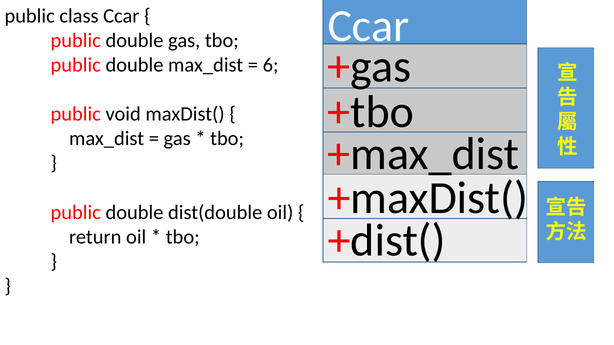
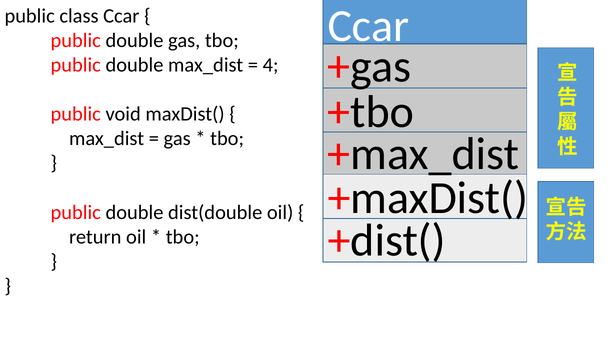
6: 6 -> 4
